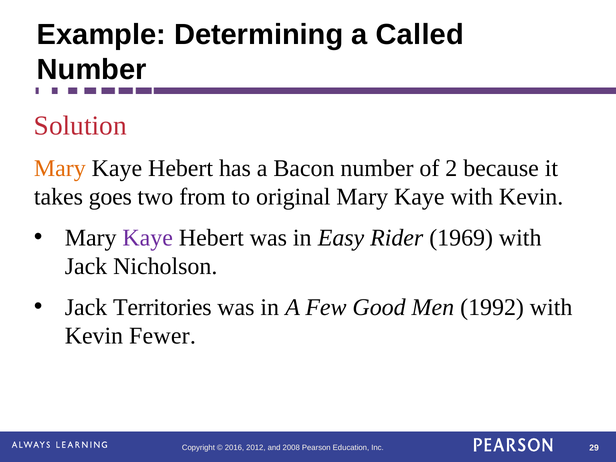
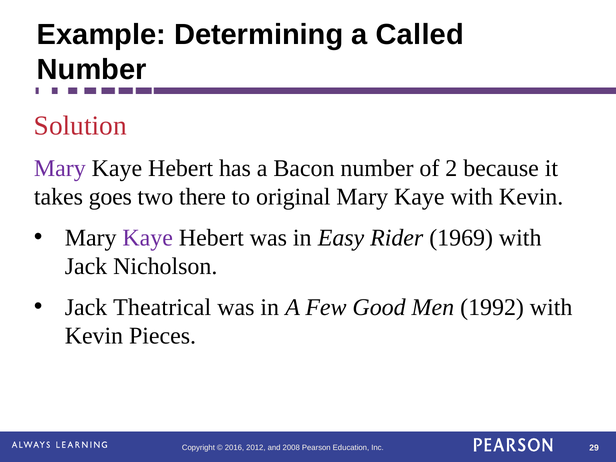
Mary at (60, 168) colour: orange -> purple
from: from -> there
Territories: Territories -> Theatrical
Fewer: Fewer -> Pieces
